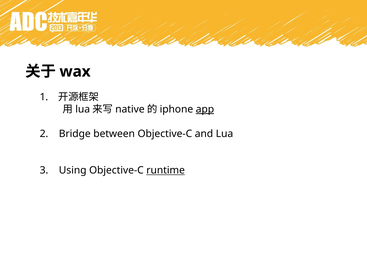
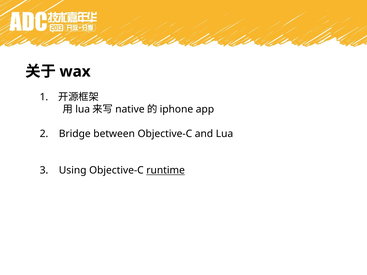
app underline: present -> none
